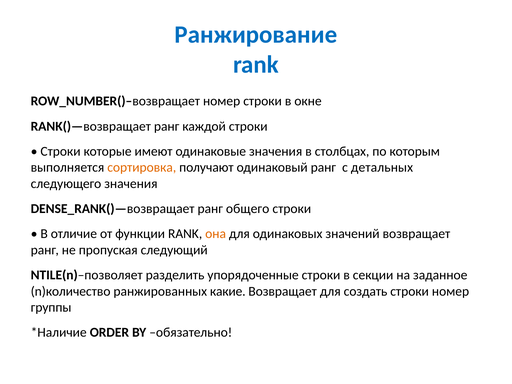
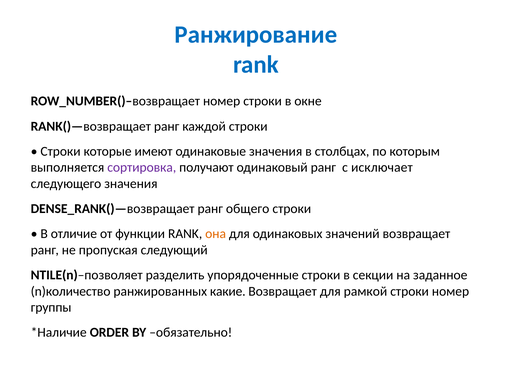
сортировка colour: orange -> purple
детальных: детальных -> исключает
создать: создать -> рамкой
